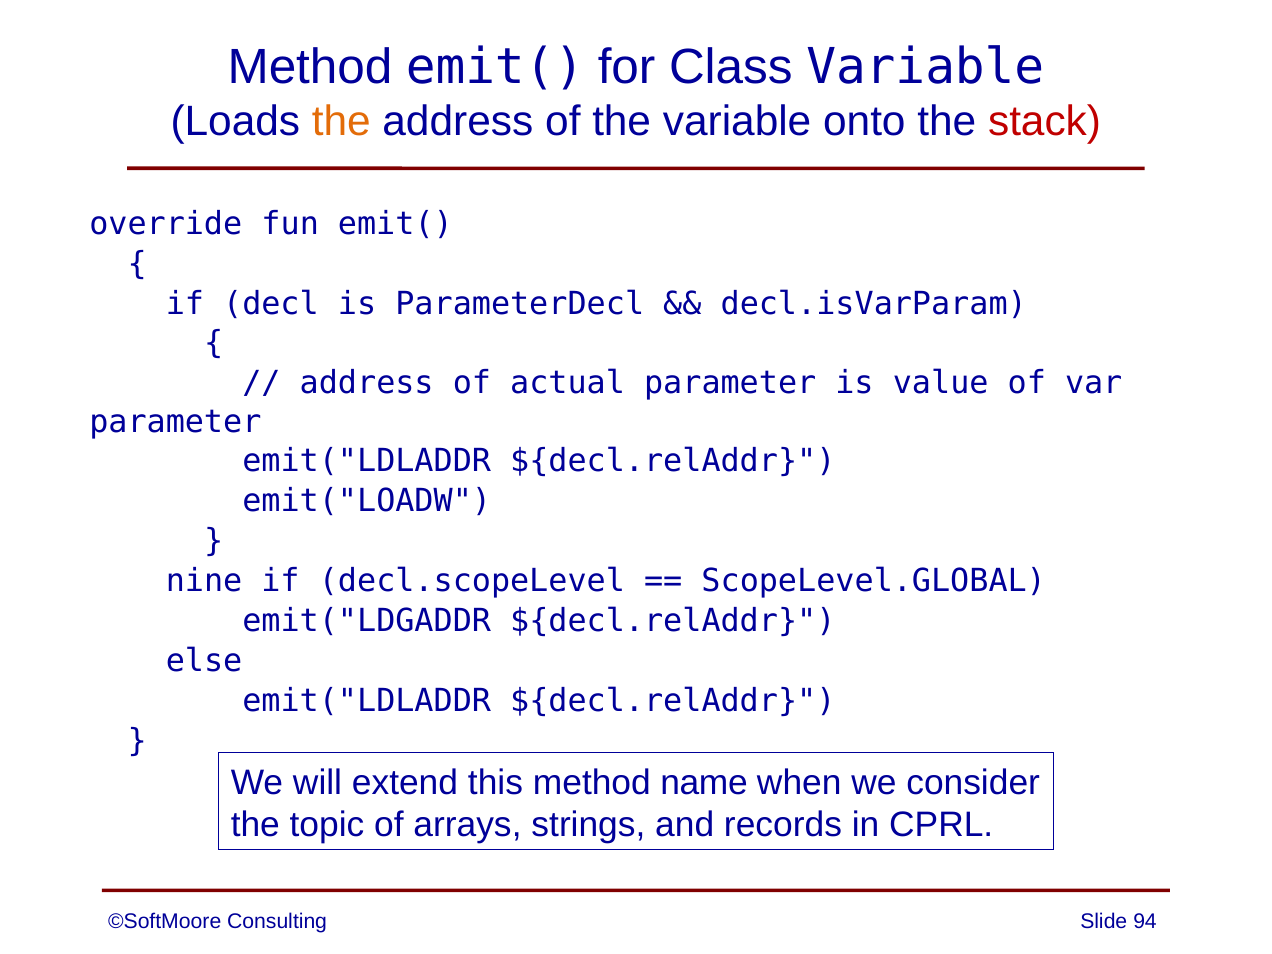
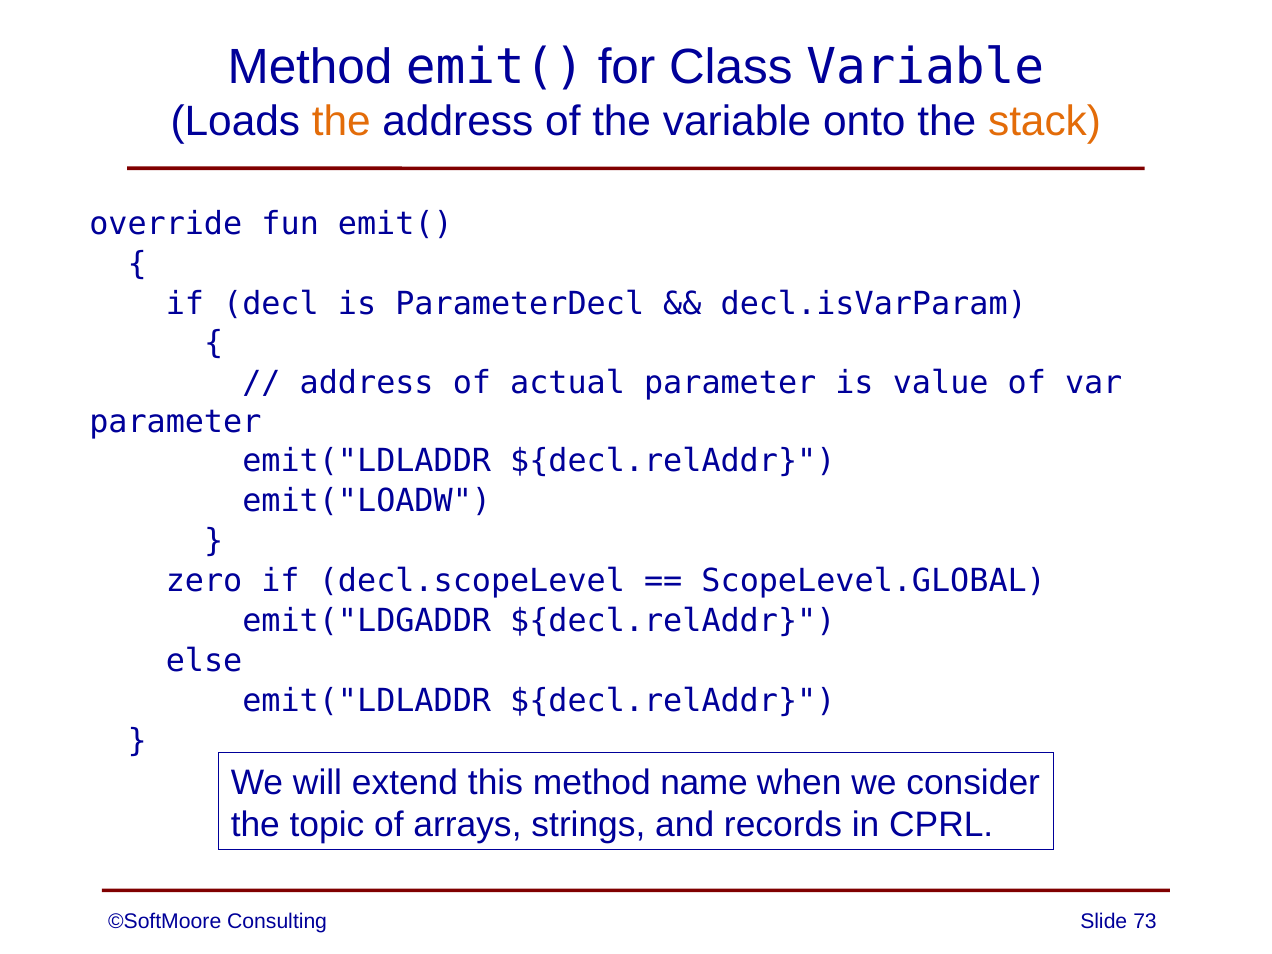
stack colour: red -> orange
nine: nine -> zero
94: 94 -> 73
